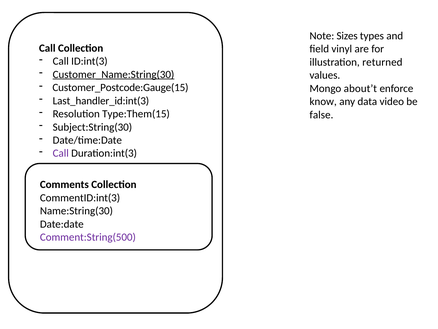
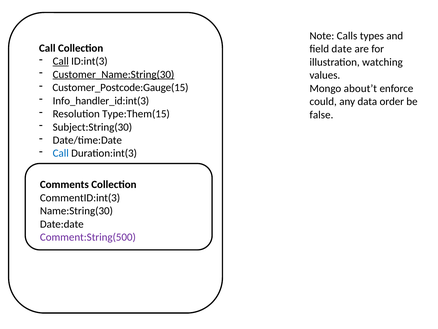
Sizes: Sizes -> Calls
vinyl: vinyl -> date
Call at (61, 61) underline: none -> present
returned: returned -> watching
Last_handler_id:int(3: Last_handler_id:int(3 -> Info_handler_id:int(3
know: know -> could
video: video -> order
Call at (61, 153) colour: purple -> blue
